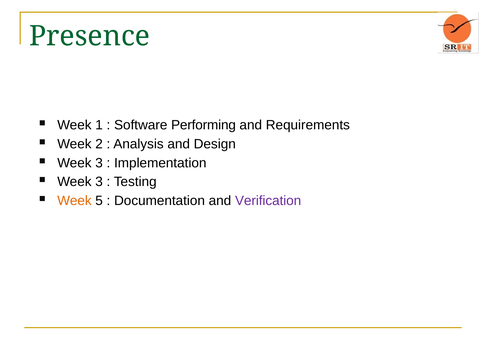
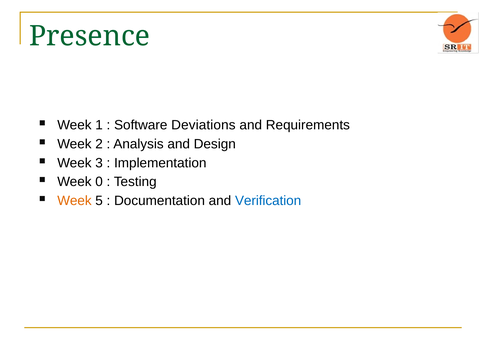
Performing: Performing -> Deviations
3 at (99, 182): 3 -> 0
Verification colour: purple -> blue
